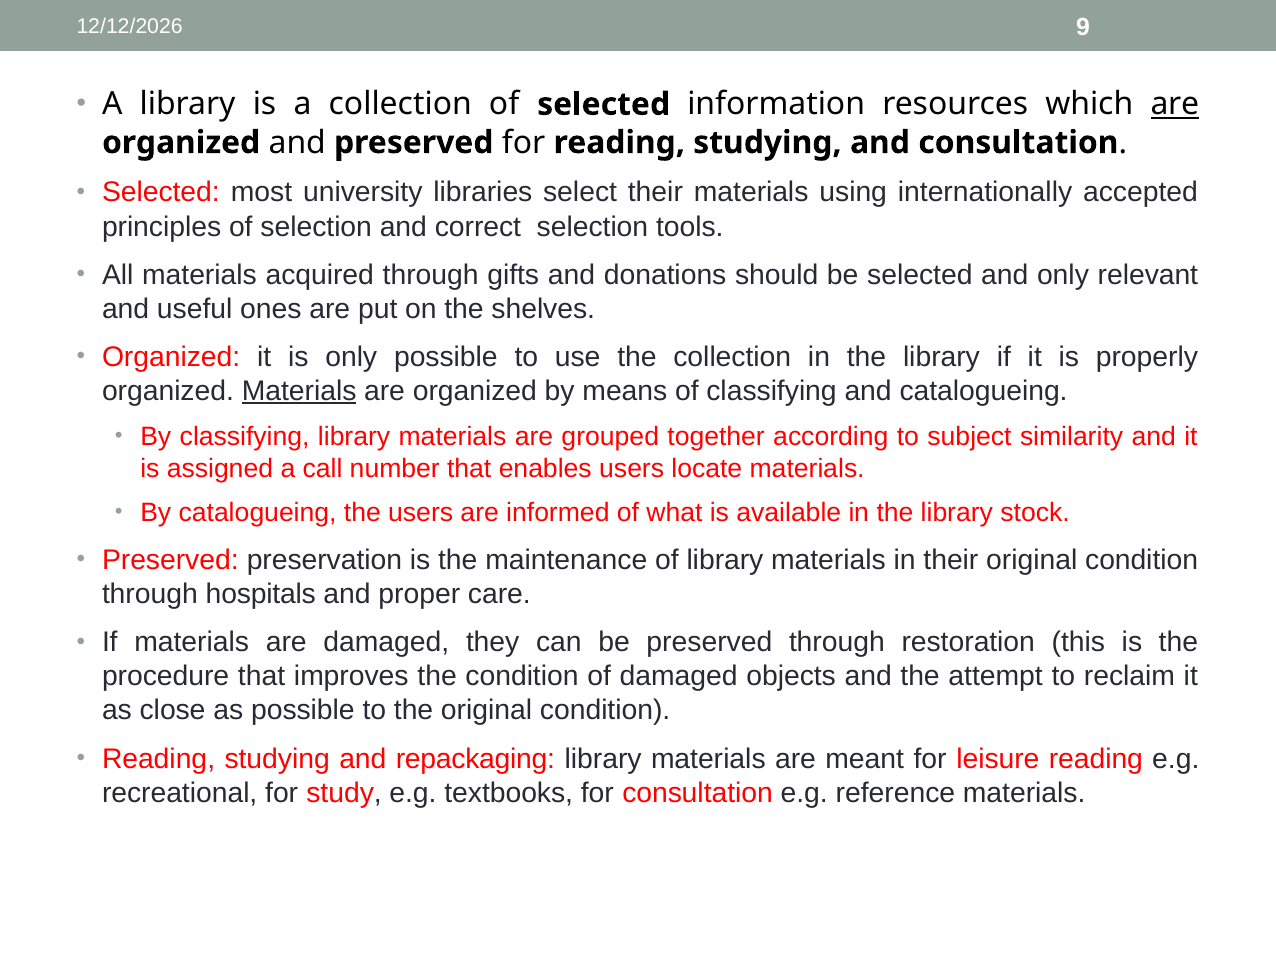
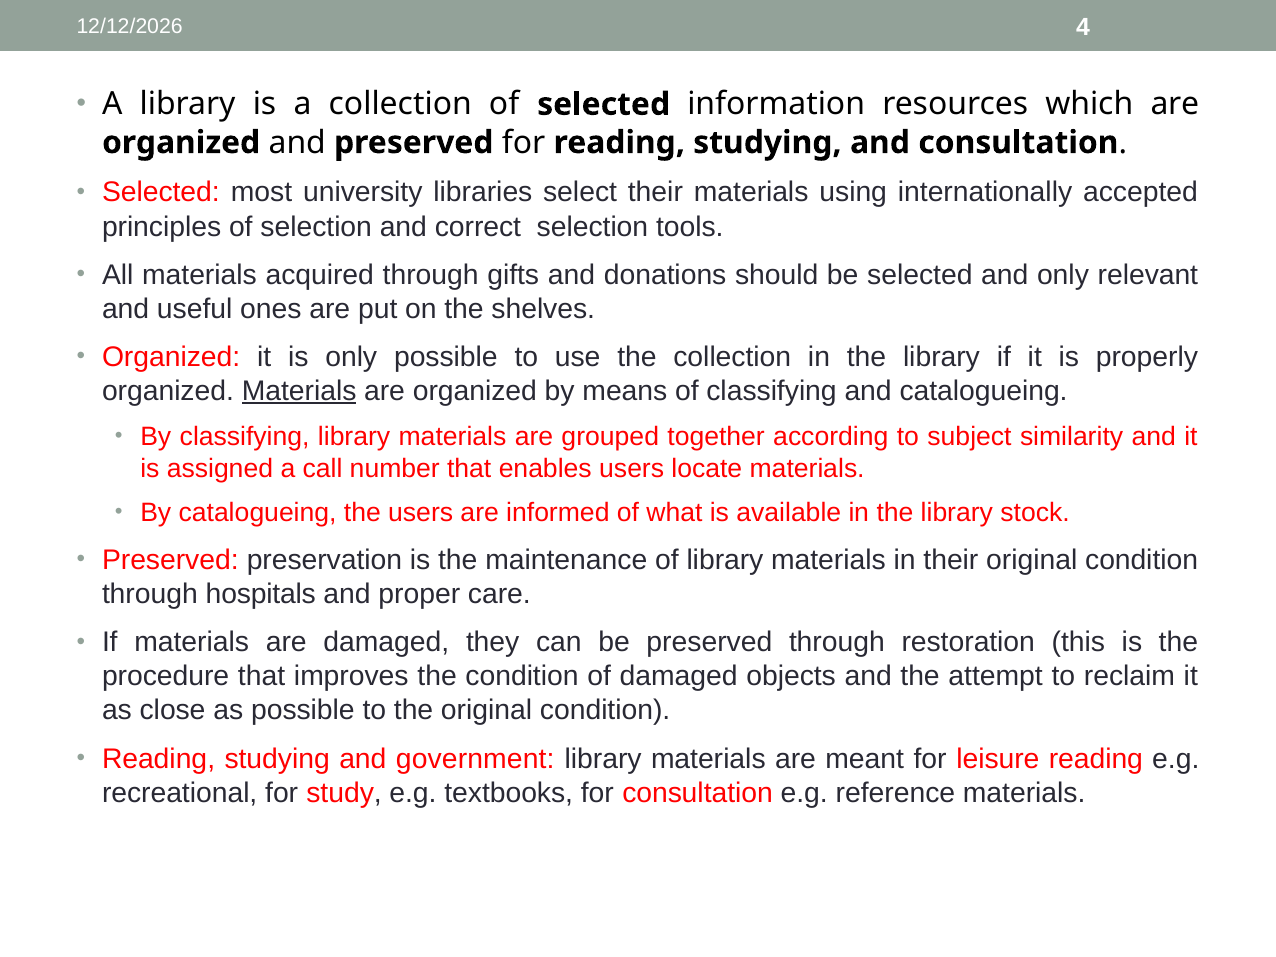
9: 9 -> 4
are at (1175, 104) underline: present -> none
repackaging: repackaging -> government
